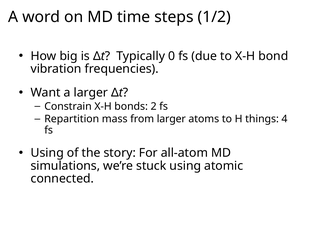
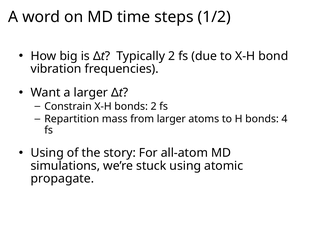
Typically 0: 0 -> 2
H things: things -> bonds
connected: connected -> propagate
